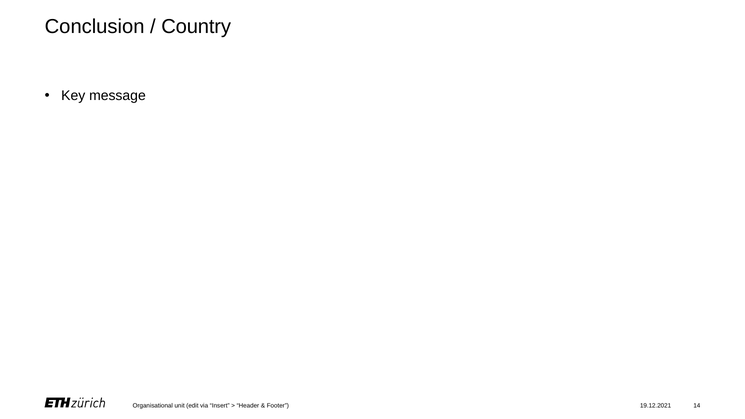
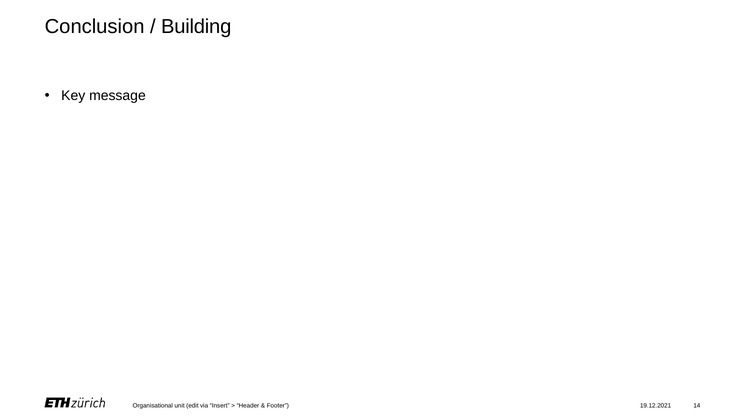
Country: Country -> Building
